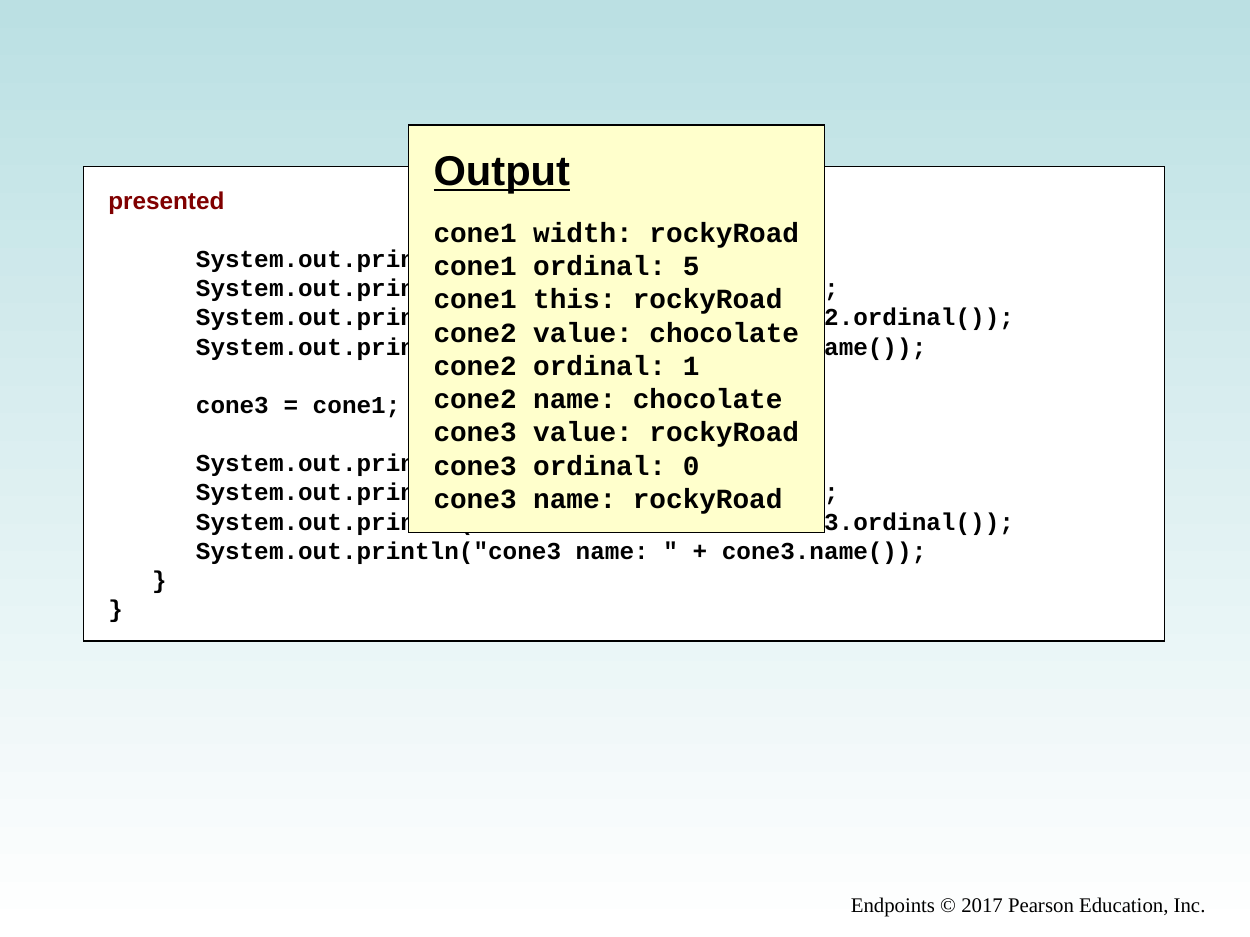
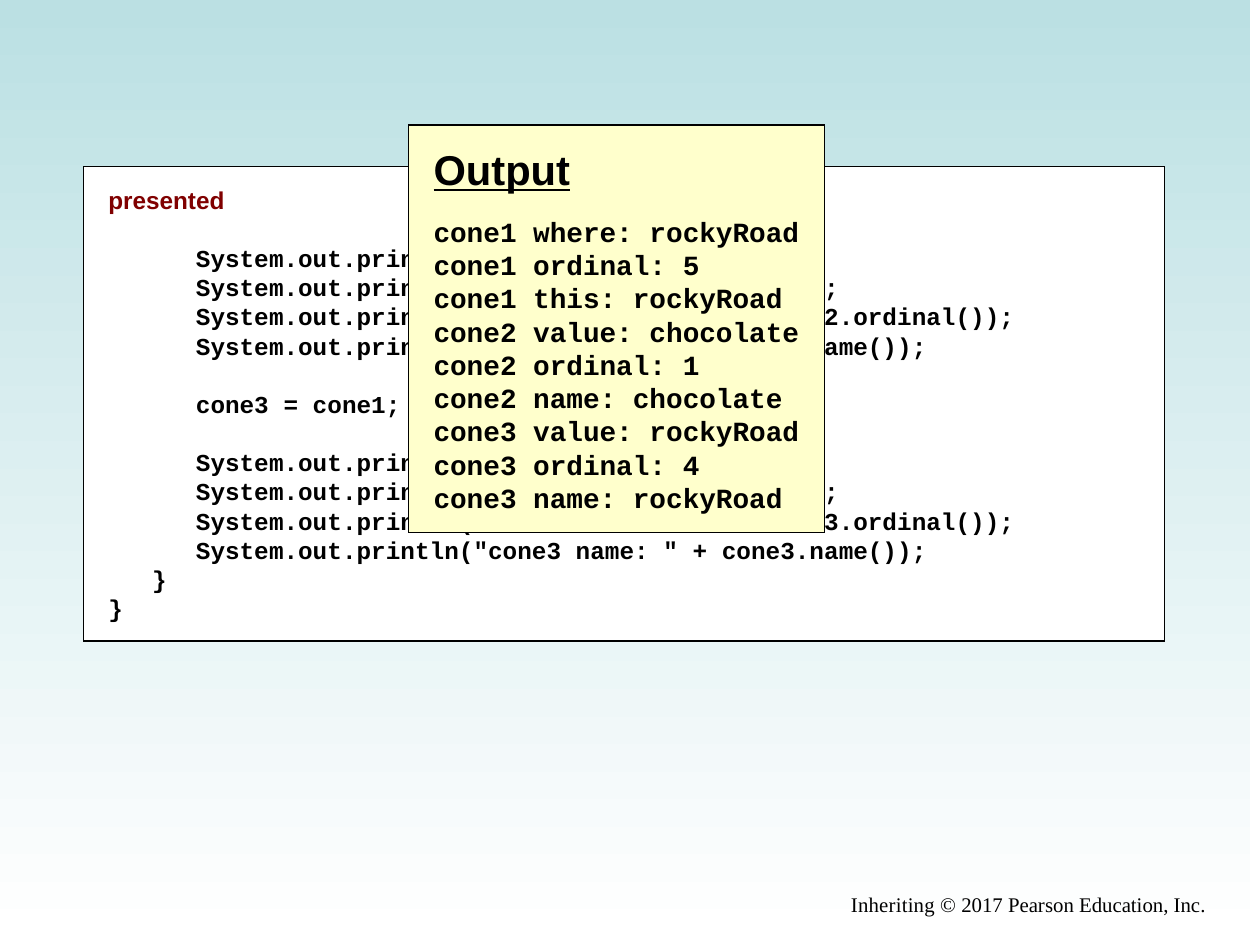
width: width -> where
0: 0 -> 4
Endpoints: Endpoints -> Inheriting
